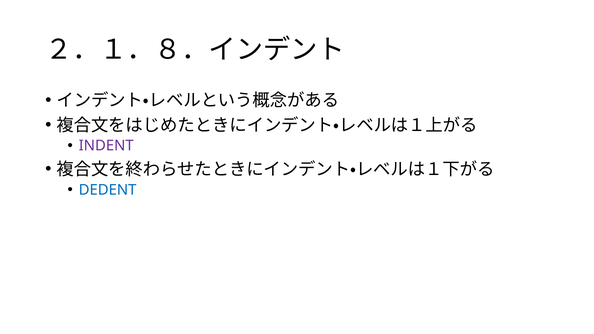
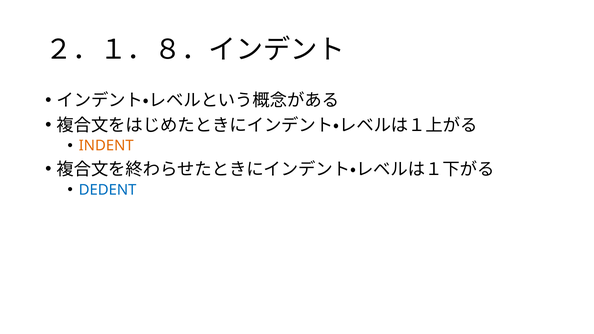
INDENT colour: purple -> orange
